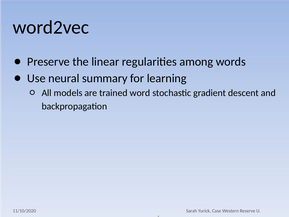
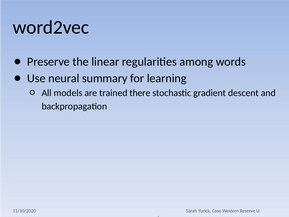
word: word -> there
